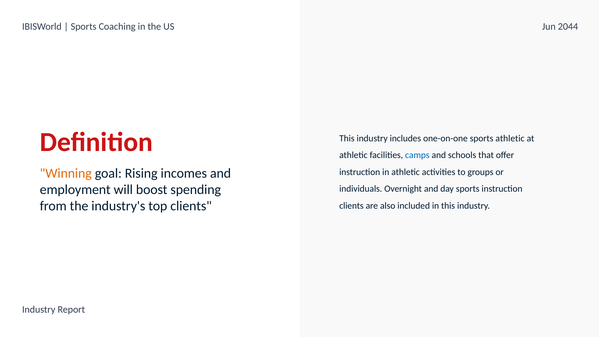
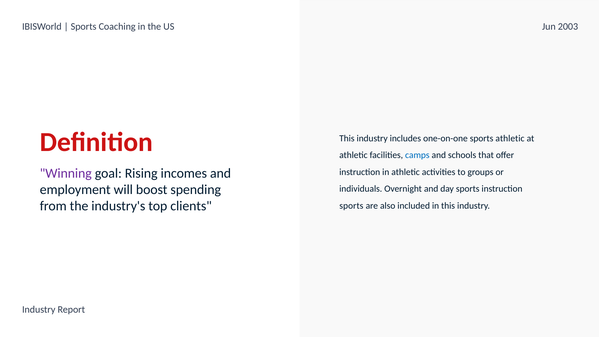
2044: 2044 -> 2003
Winning colour: orange -> purple
clients at (351, 206): clients -> sports
